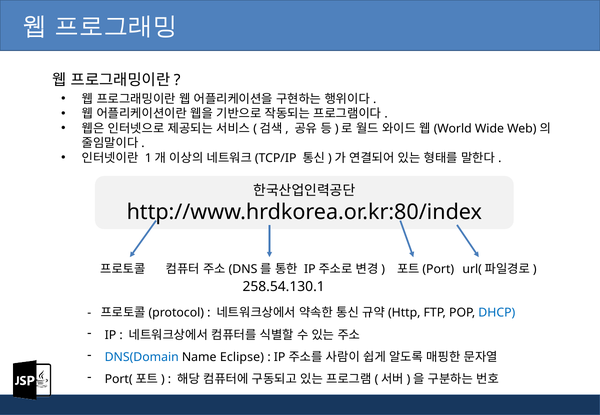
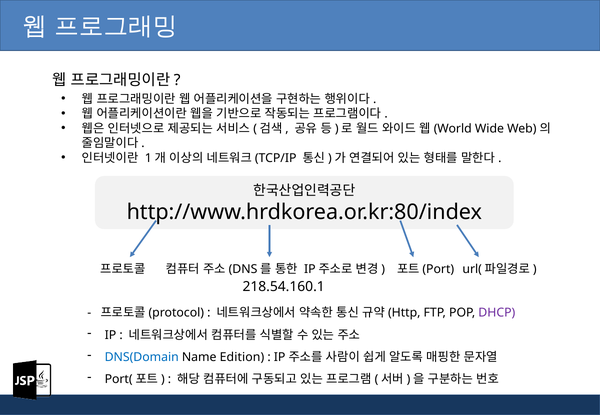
258.54.130.1: 258.54.130.1 -> 218.54.160.1
DHCP colour: blue -> purple
Eclipse: Eclipse -> Edition
